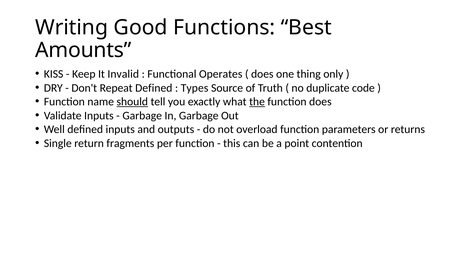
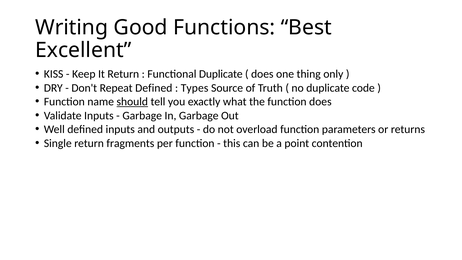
Amounts: Amounts -> Excellent
It Invalid: Invalid -> Return
Functional Operates: Operates -> Duplicate
the underline: present -> none
